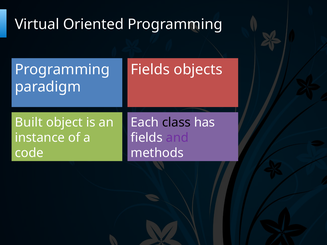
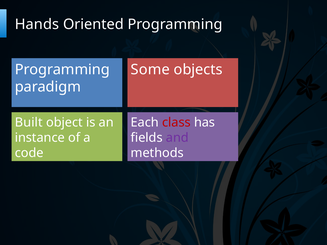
Virtual: Virtual -> Hands
Fields at (150, 70): Fields -> Some
class colour: black -> red
